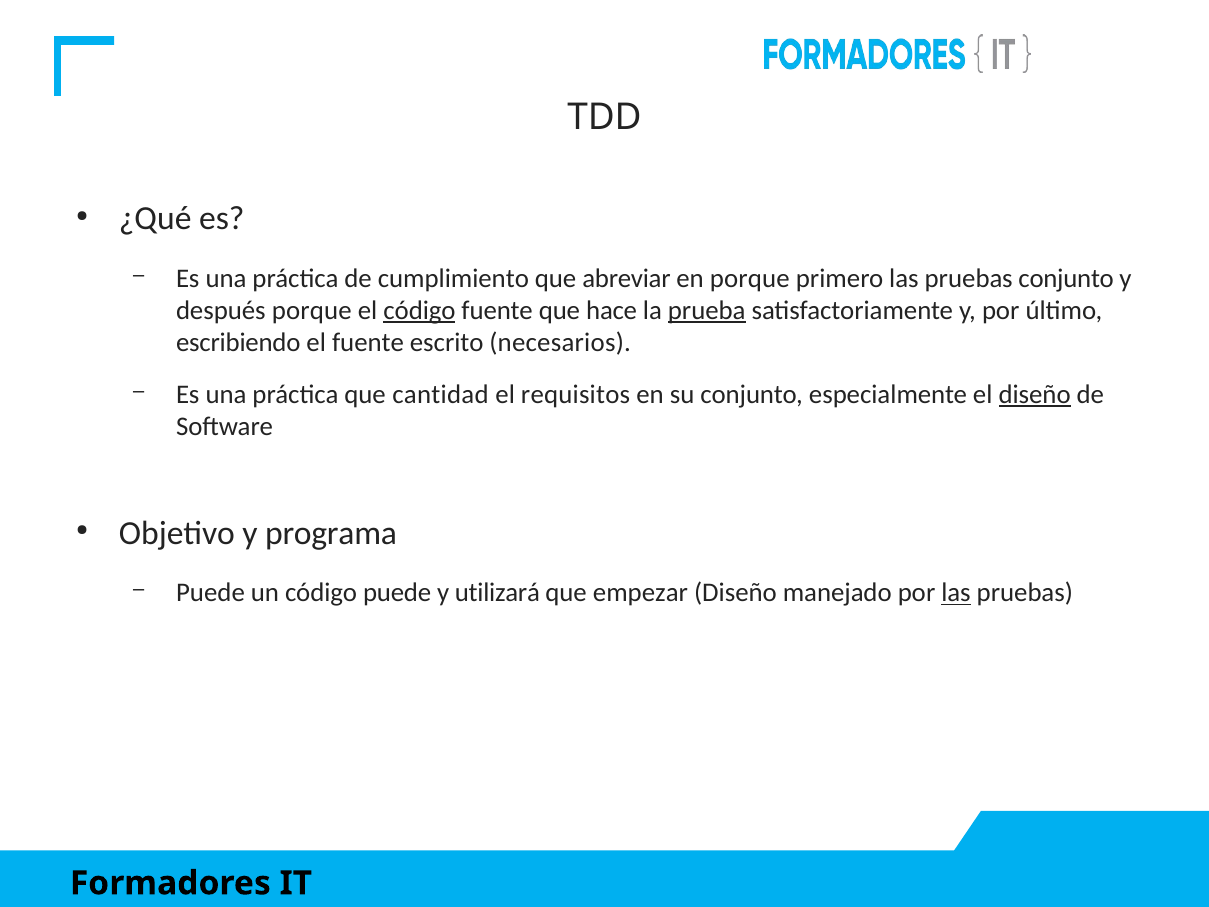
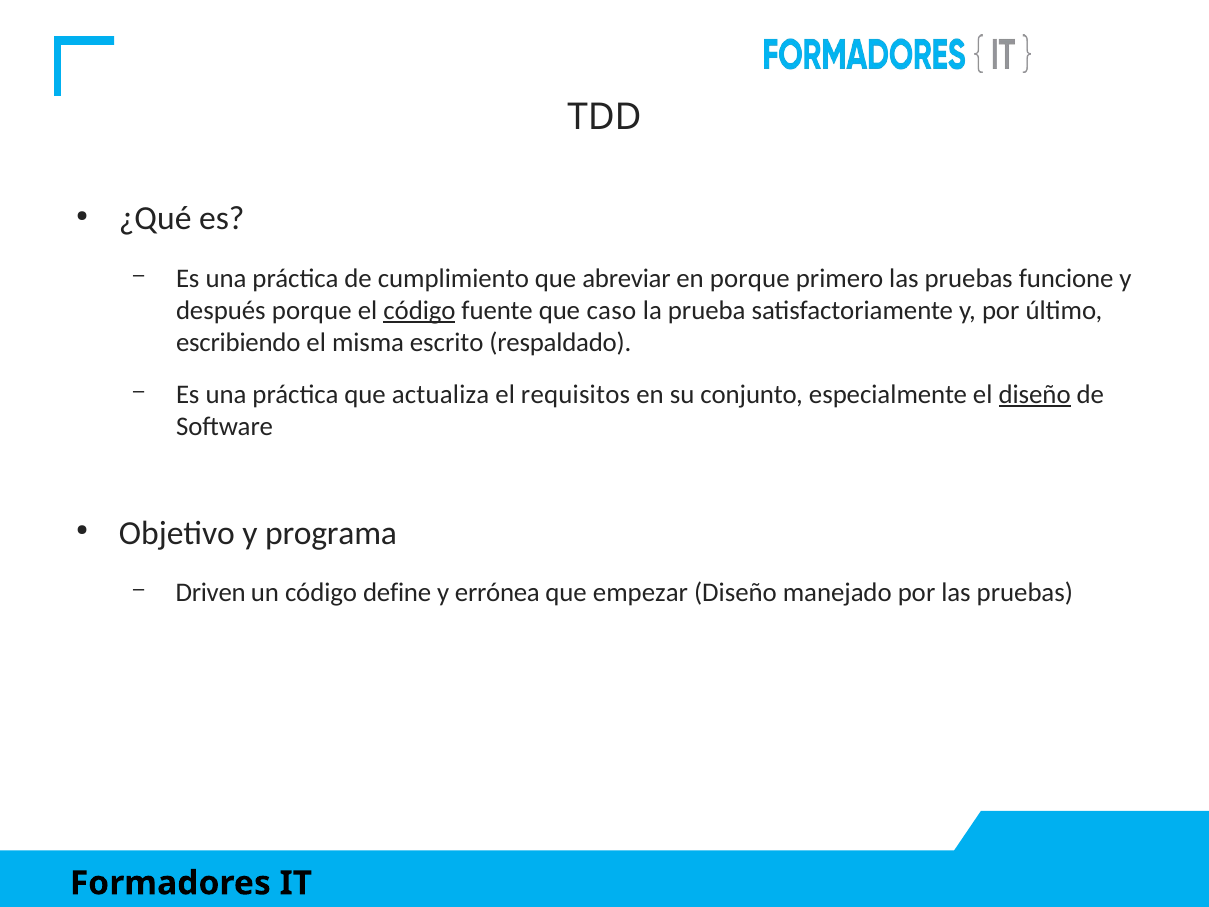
pruebas conjunto: conjunto -> funcione
hace: hace -> caso
prueba underline: present -> none
el fuente: fuente -> misma
necesarios: necesarios -> respaldado
cantidad: cantidad -> actualiza
Puede at (210, 593): Puede -> Driven
código puede: puede -> define
utilizará: utilizará -> errónea
las at (956, 593) underline: present -> none
